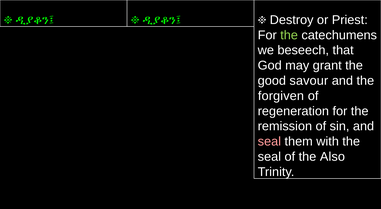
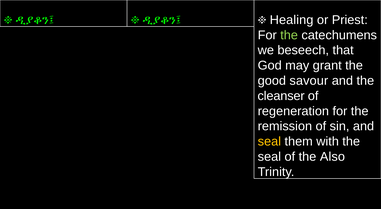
Destroy: Destroy -> Healing
forgiven: forgiven -> cleanser
seal at (269, 142) colour: pink -> yellow
